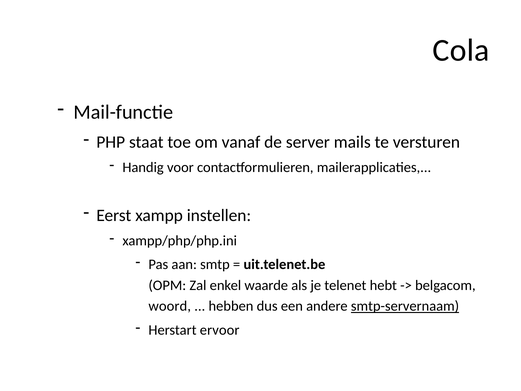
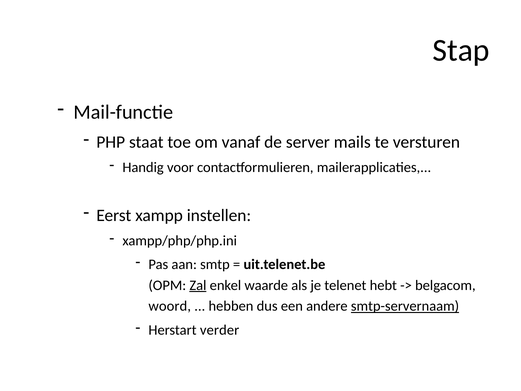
Cola: Cola -> Stap
Zal underline: none -> present
ervoor: ervoor -> verder
